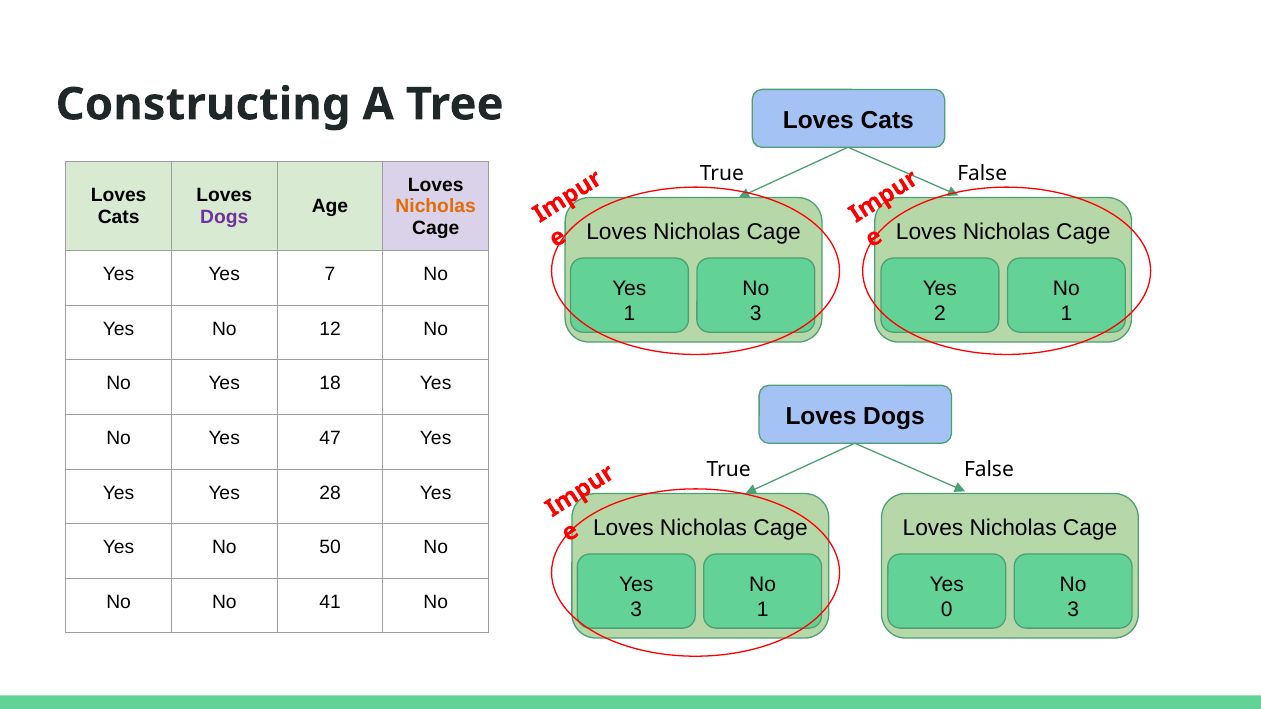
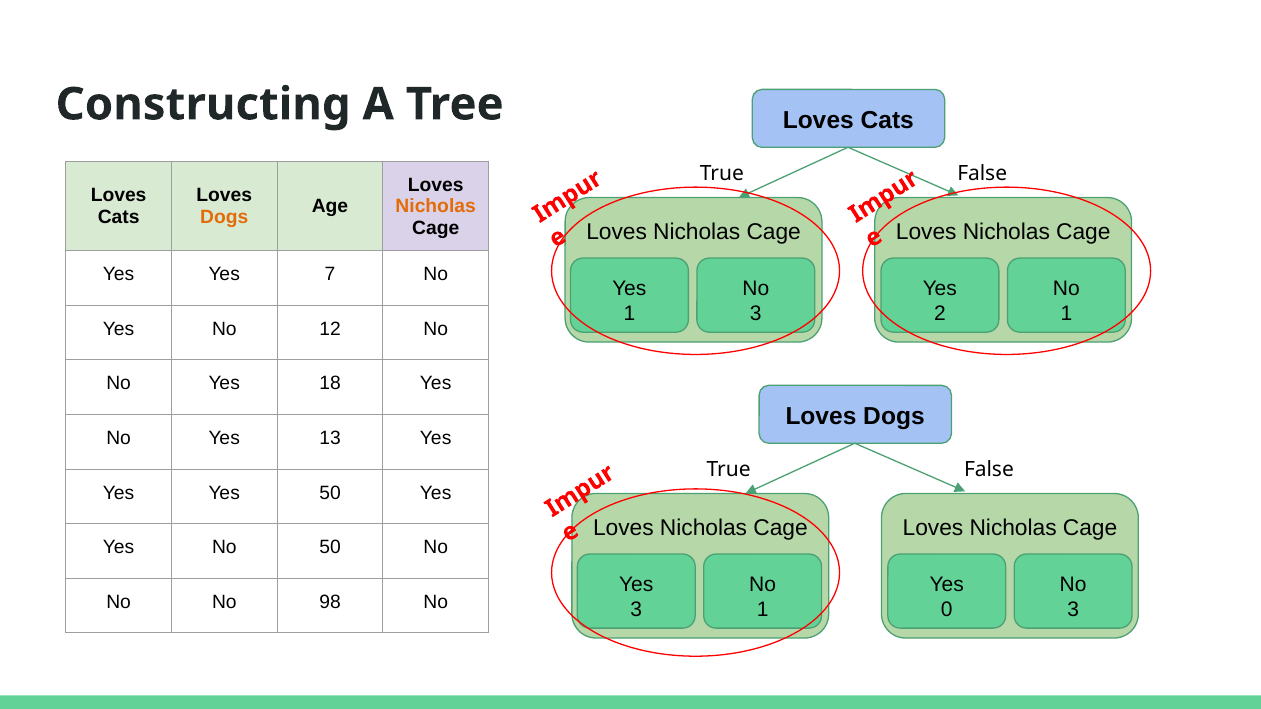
Dogs at (224, 217) colour: purple -> orange
47: 47 -> 13
Yes 28: 28 -> 50
41: 41 -> 98
